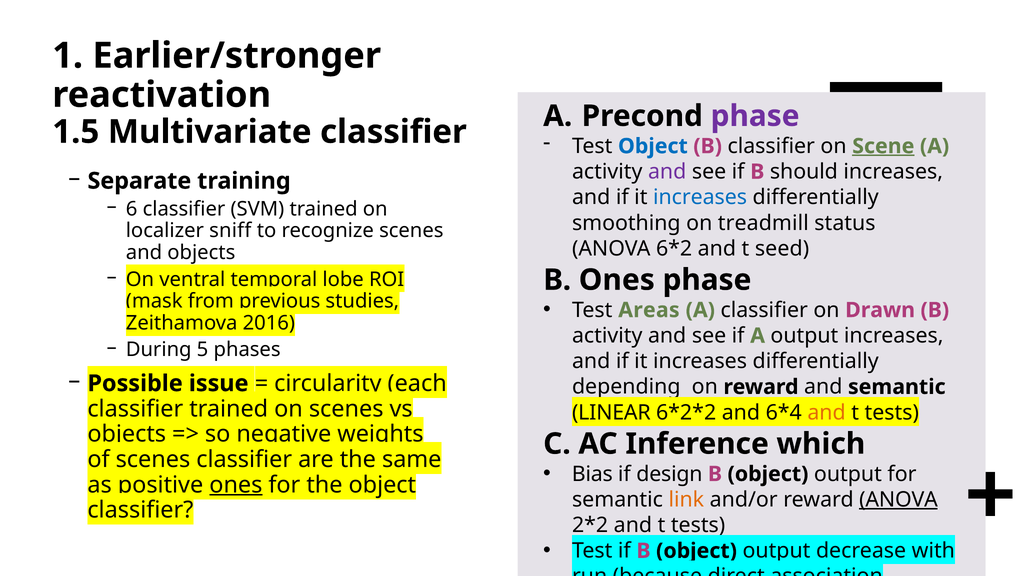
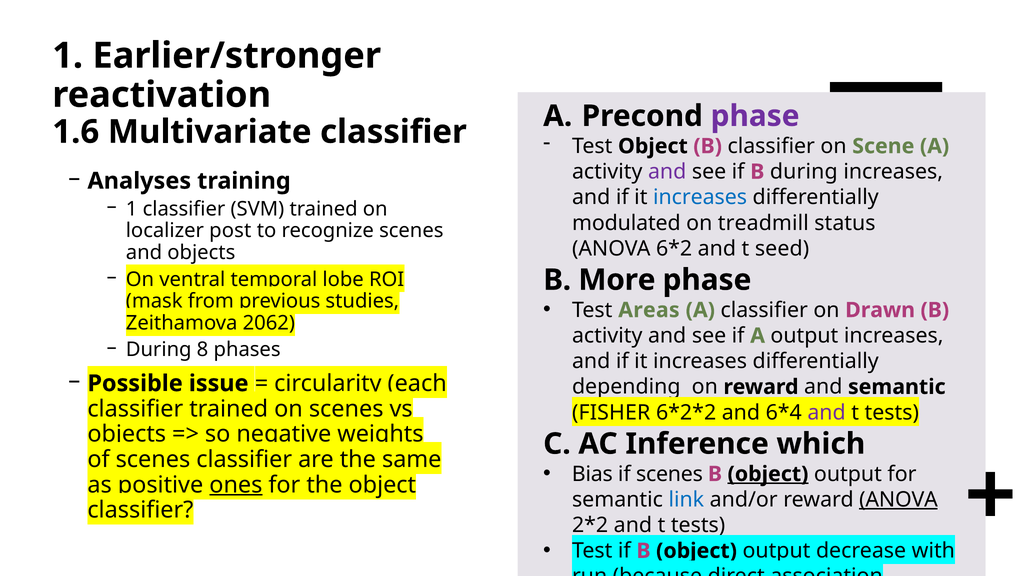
1.5: 1.5 -> 1.6
Object at (653, 146) colour: blue -> black
Scene underline: present -> none
B should: should -> during
Separate: Separate -> Analyses
6 at (132, 209): 6 -> 1
smoothing: smoothing -> modulated
sniff: sniff -> post
B Ones: Ones -> More
2016: 2016 -> 2062
5: 5 -> 8
LINEAR: LINEAR -> FISHER
and at (827, 413) colour: orange -> purple
if design: design -> scenes
object at (768, 474) underline: none -> present
link colour: orange -> blue
